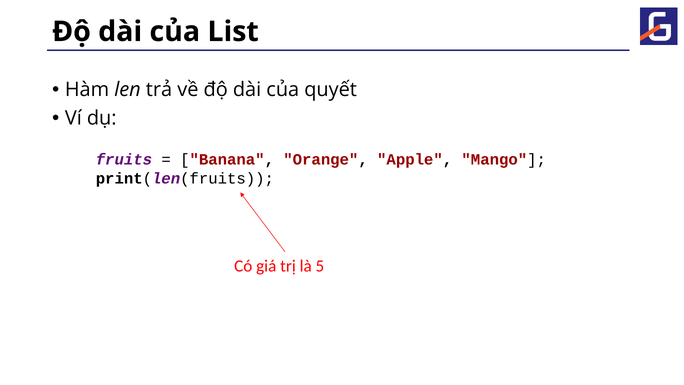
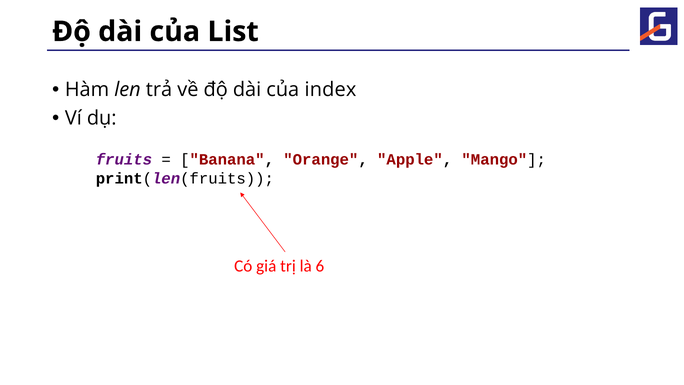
quyết: quyết -> index
5: 5 -> 6
